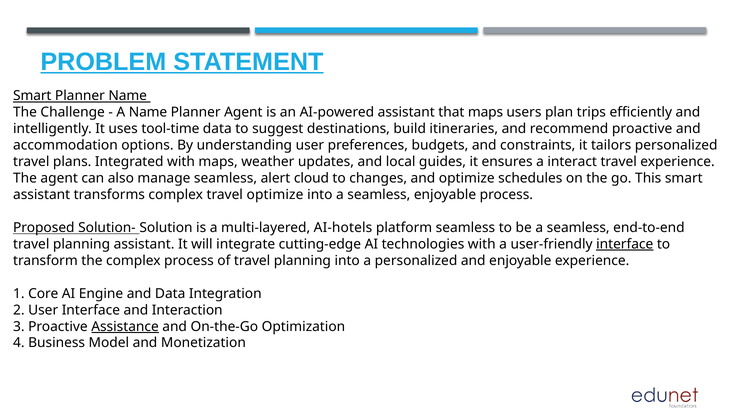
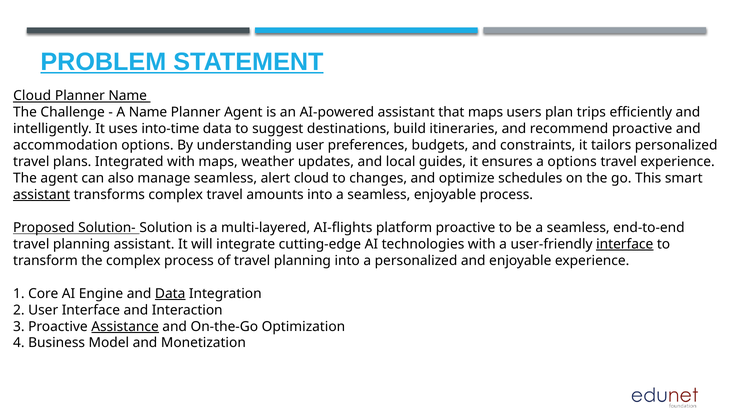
Smart at (32, 96): Smart -> Cloud
tool-time: tool-time -> into-time
a interact: interact -> options
assistant at (42, 195) underline: none -> present
travel optimize: optimize -> amounts
AI-hotels: AI-hotels -> AI-flights
platform seamless: seamless -> proactive
Data at (170, 294) underline: none -> present
